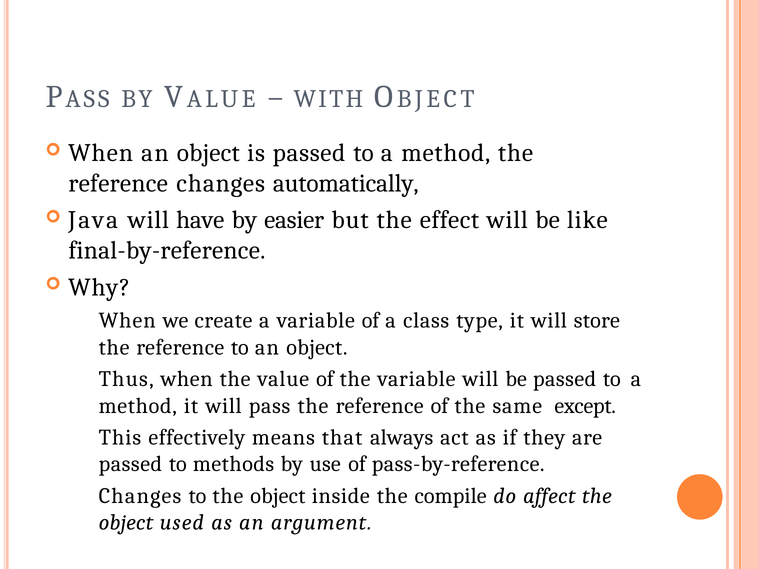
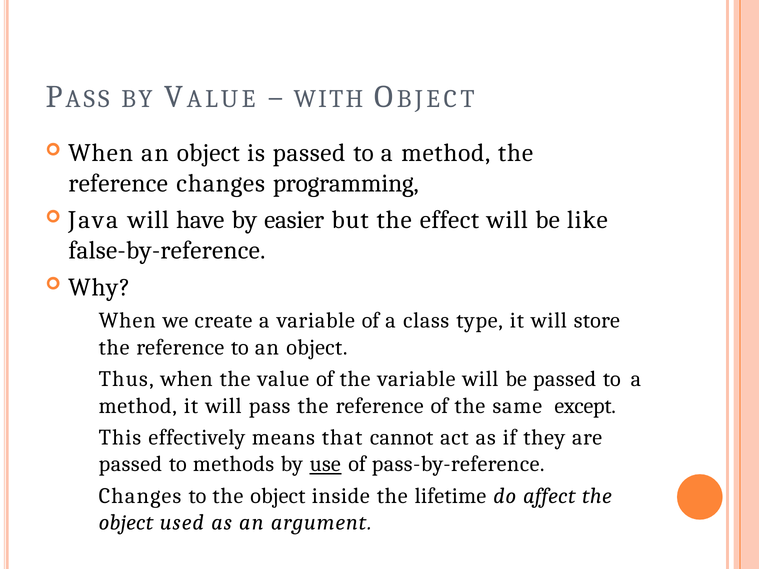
automatically: automatically -> programming
final-by-reference: final-by-reference -> false-by-reference
always: always -> cannot
use underline: none -> present
compile: compile -> lifetime
